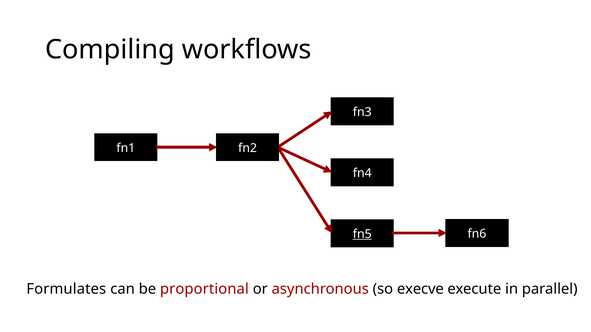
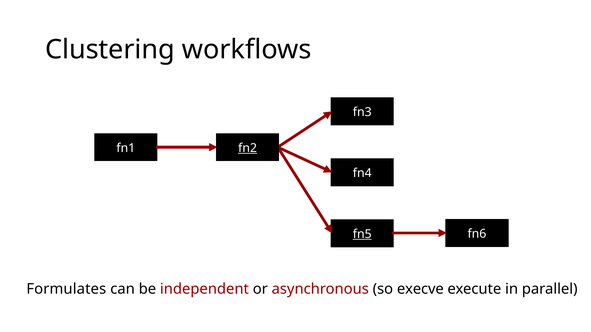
Compiling: Compiling -> Clustering
fn2 underline: none -> present
proportional: proportional -> independent
